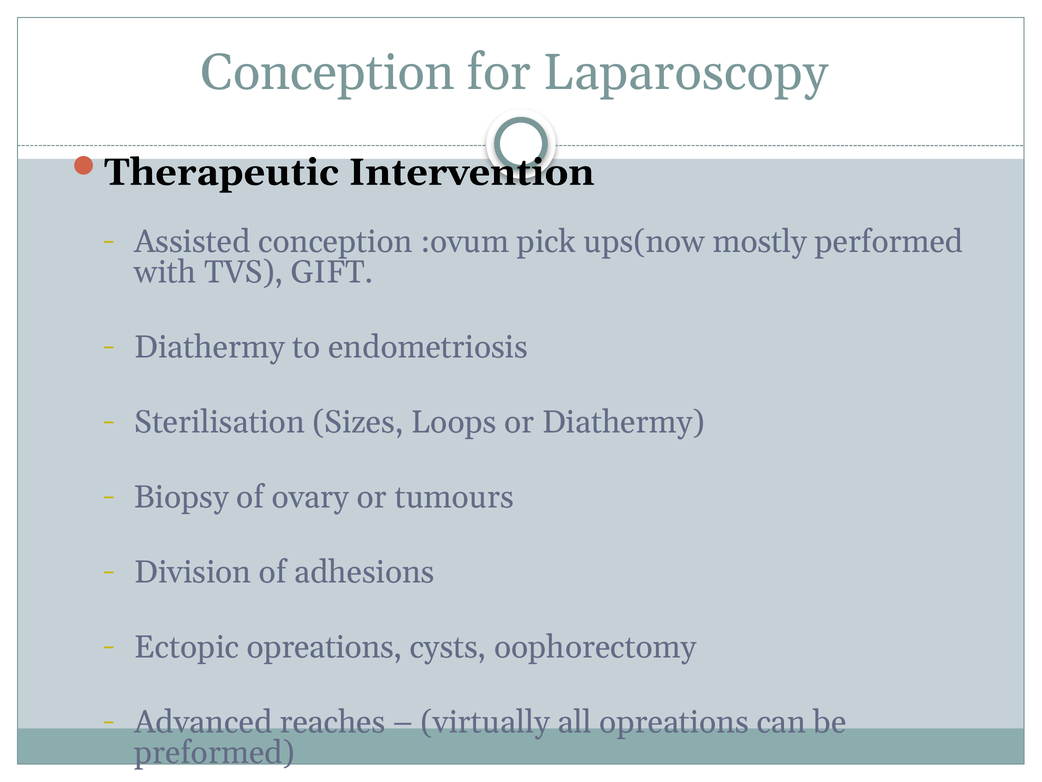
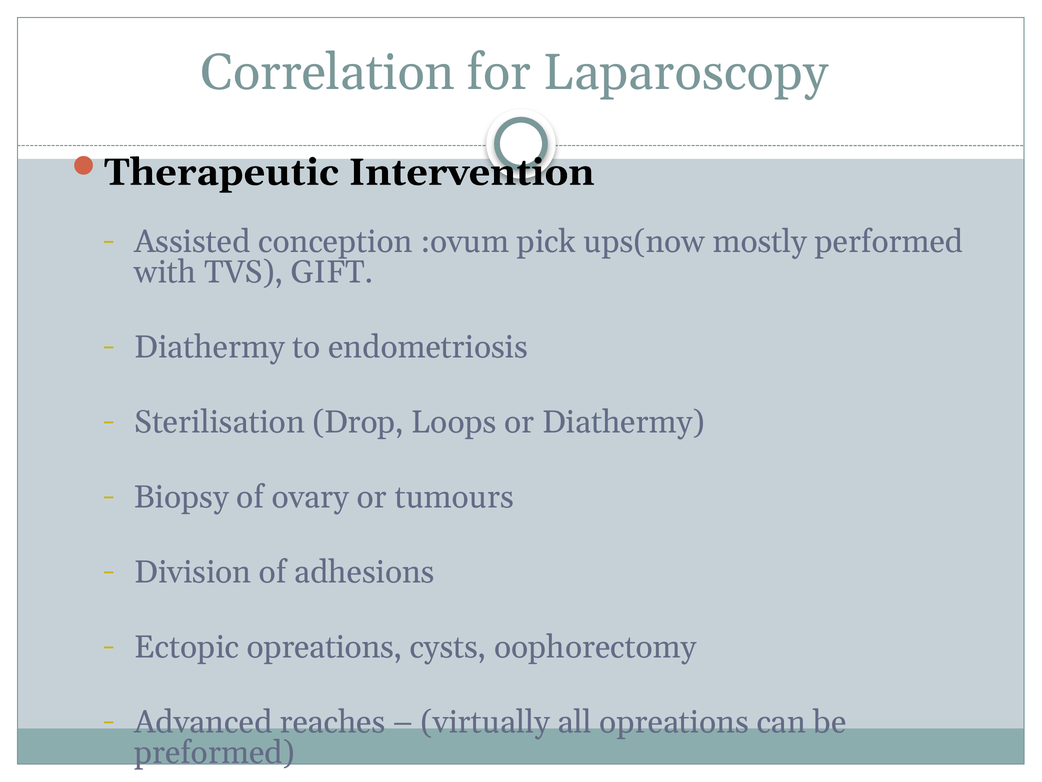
Conception at (328, 72): Conception -> Correlation
Sizes: Sizes -> Drop
